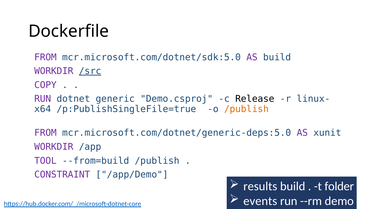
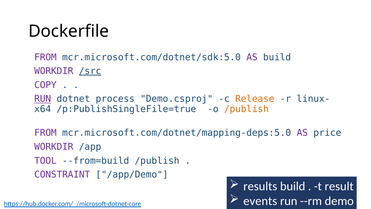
RUN at (43, 99) underline: none -> present
generic: generic -> process
Release colour: black -> orange
mcr.microsoft.com/dotnet/generic-deps:5.0: mcr.microsoft.com/dotnet/generic-deps:5.0 -> mcr.microsoft.com/dotnet/mapping-deps:5.0
xunit: xunit -> price
folder: folder -> result
